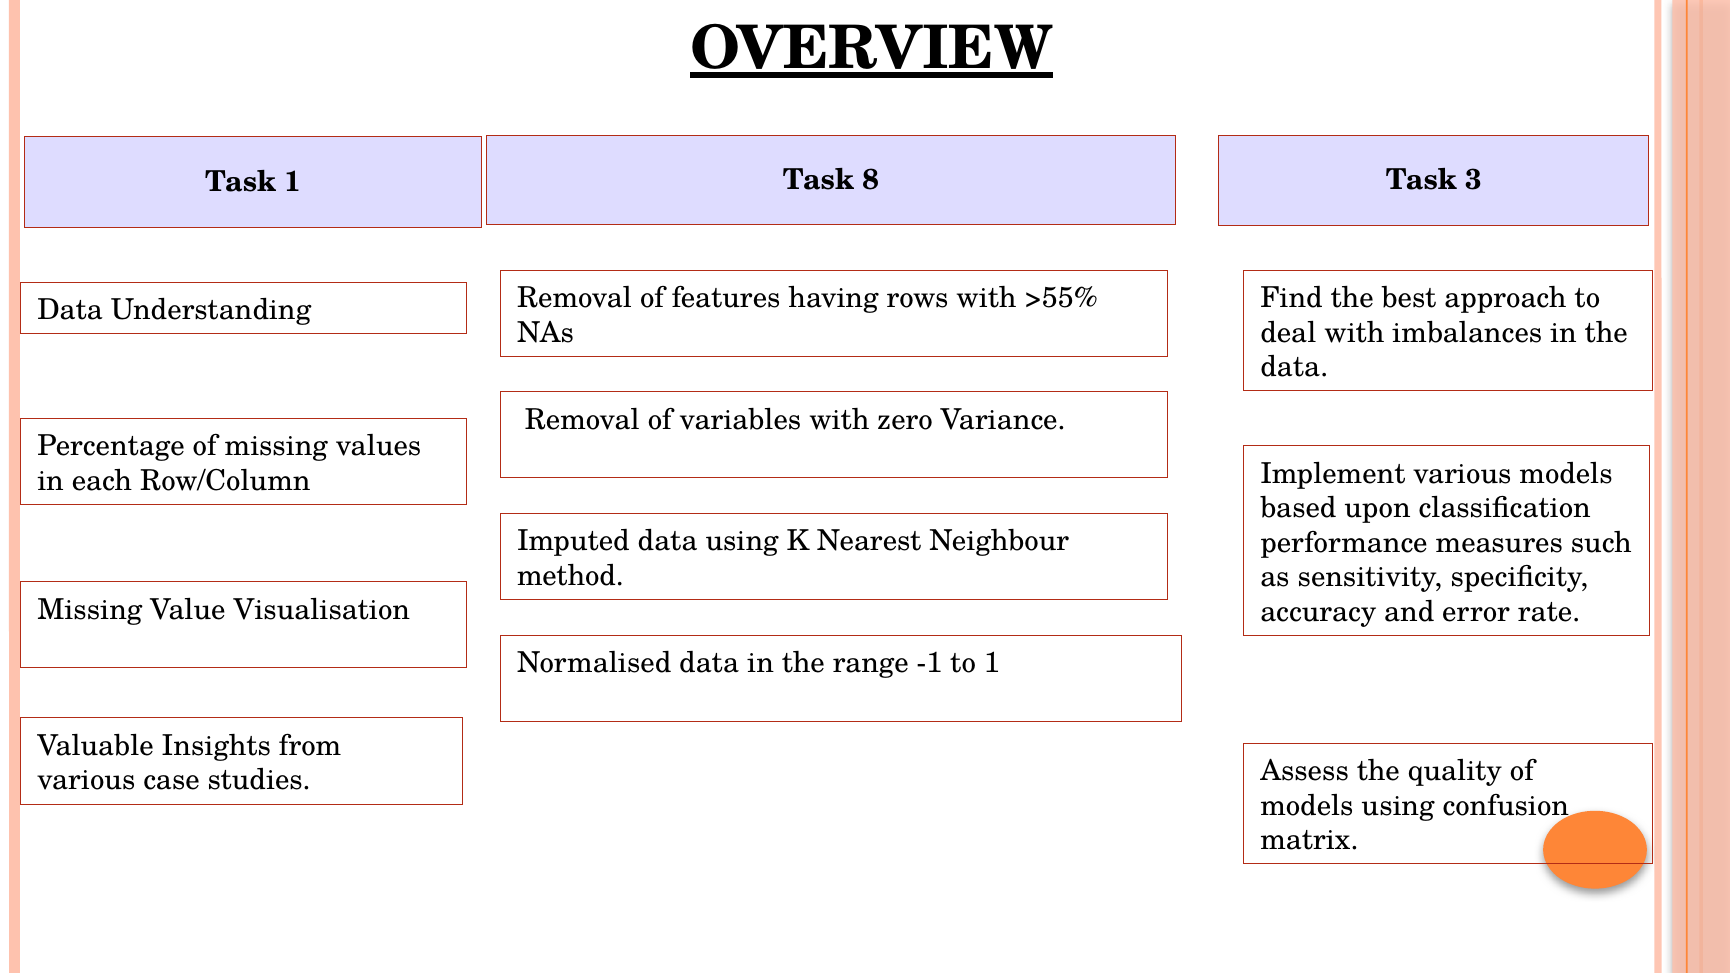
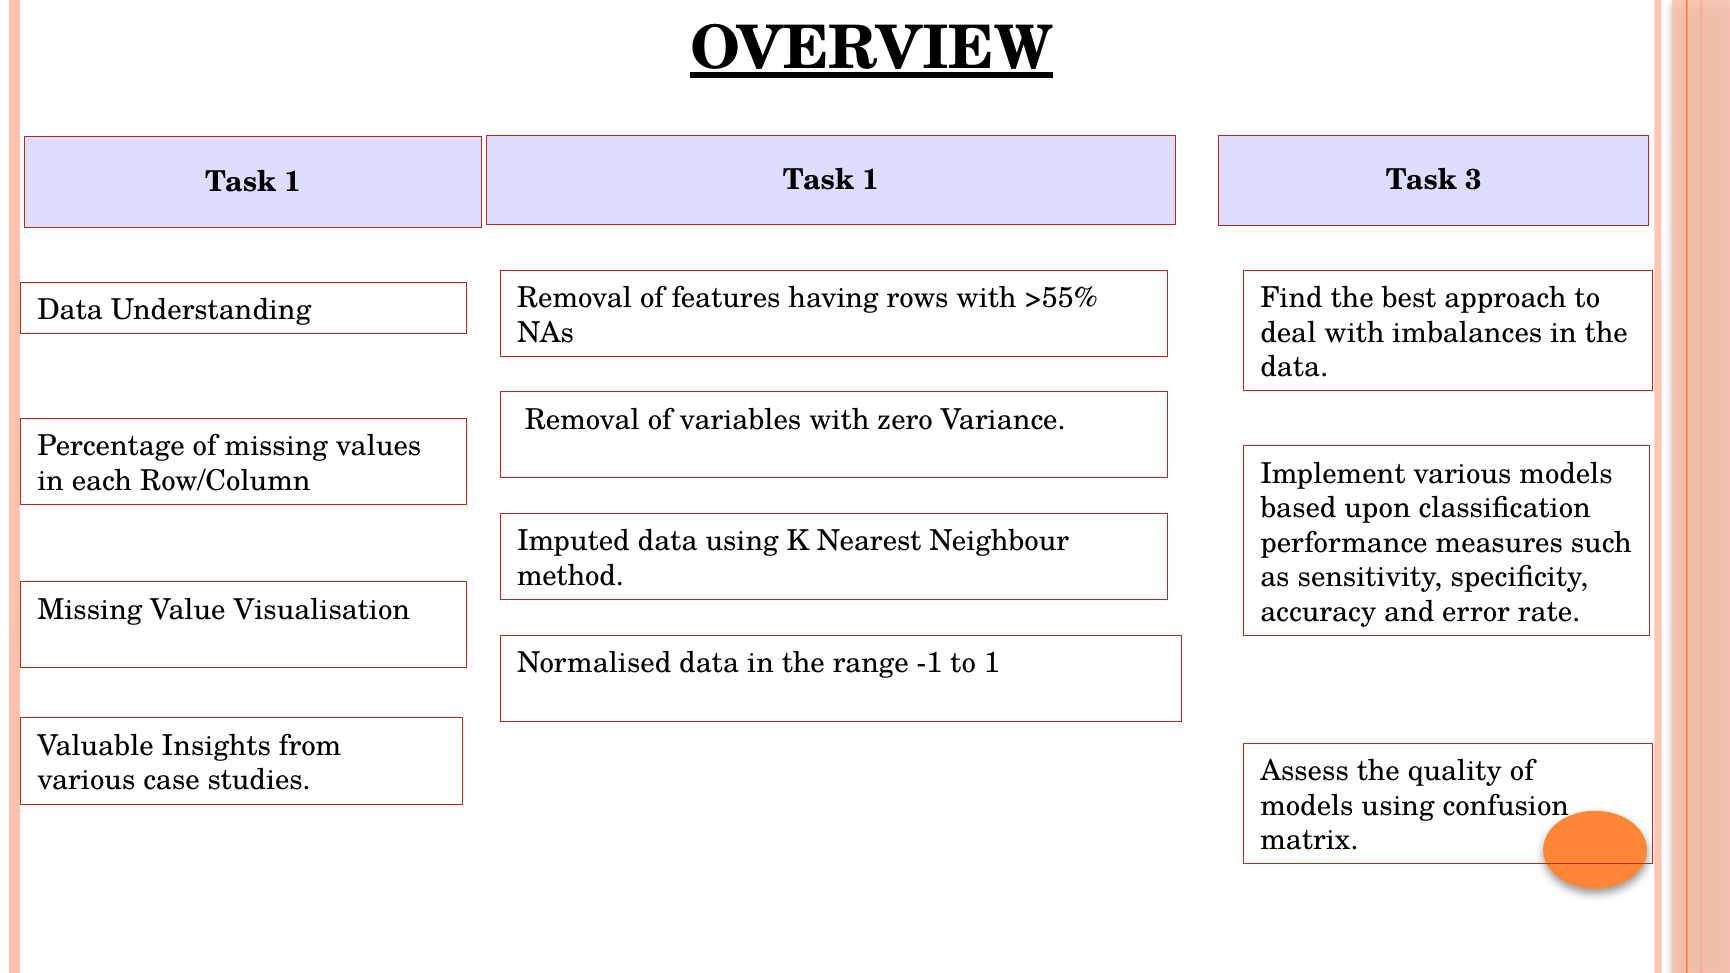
8 at (871, 180): 8 -> 1
